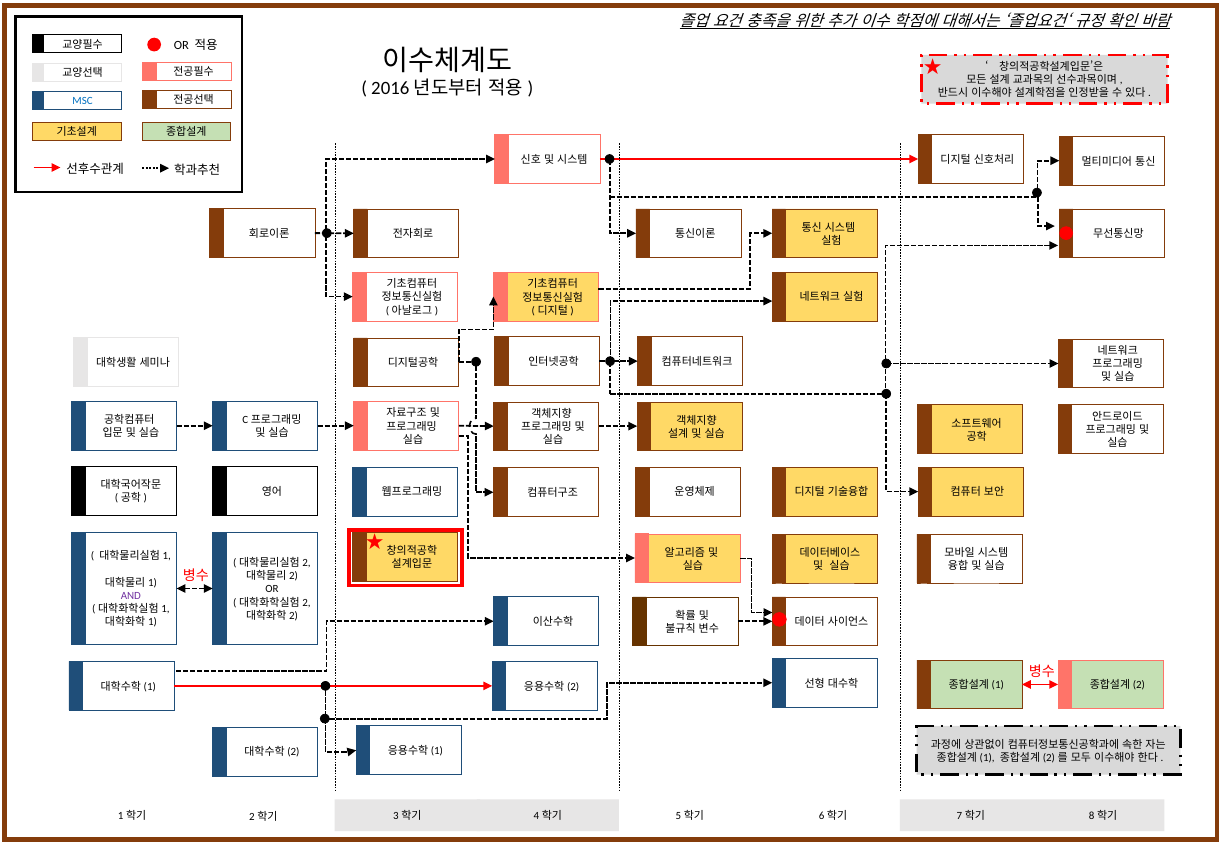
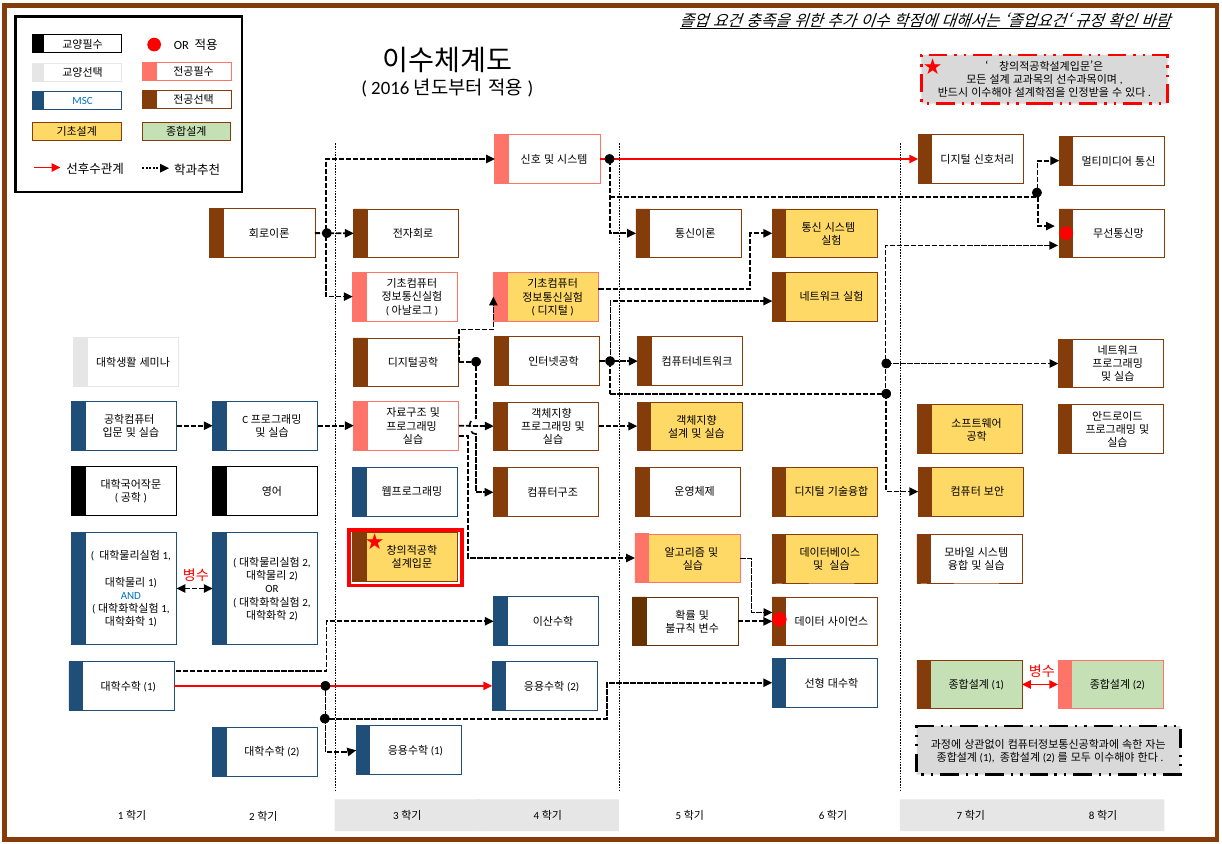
AND colour: purple -> blue
